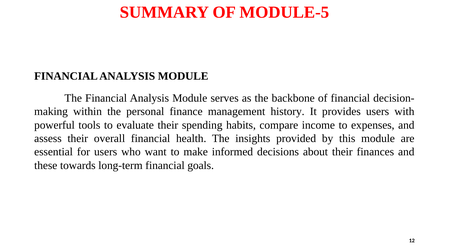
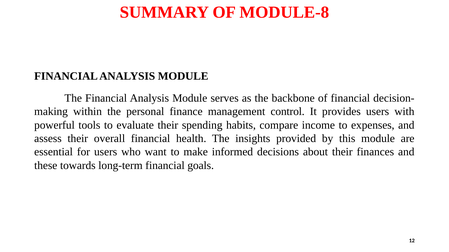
MODULE-5: MODULE-5 -> MODULE-8
history: history -> control
